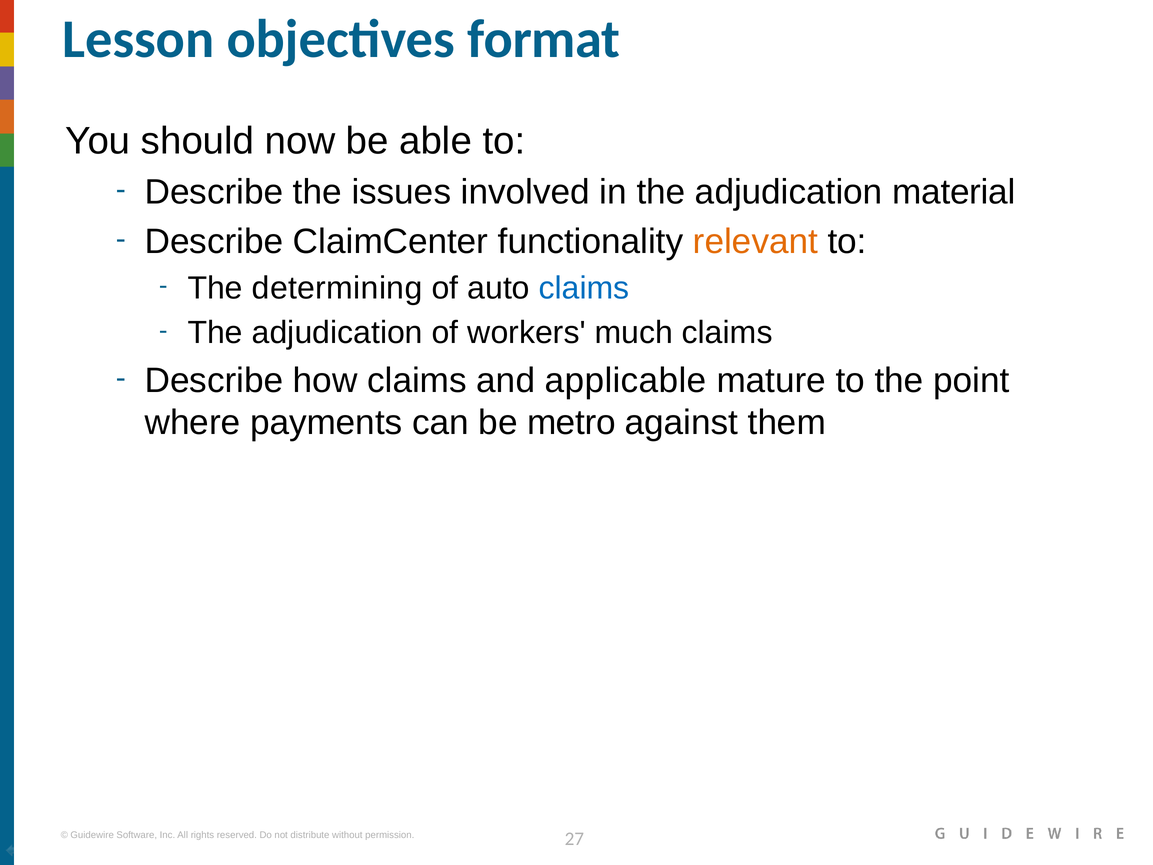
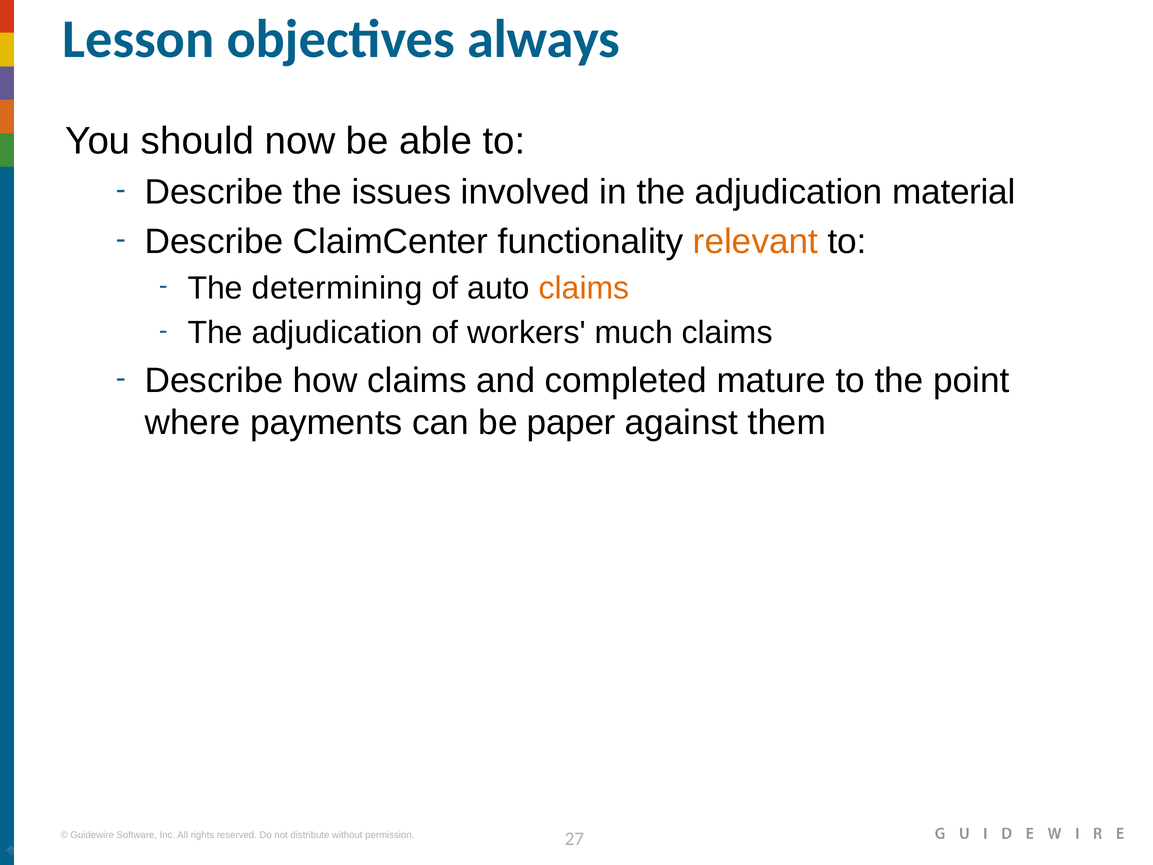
format: format -> always
claims at (584, 288) colour: blue -> orange
applicable: applicable -> completed
metro: metro -> paper
